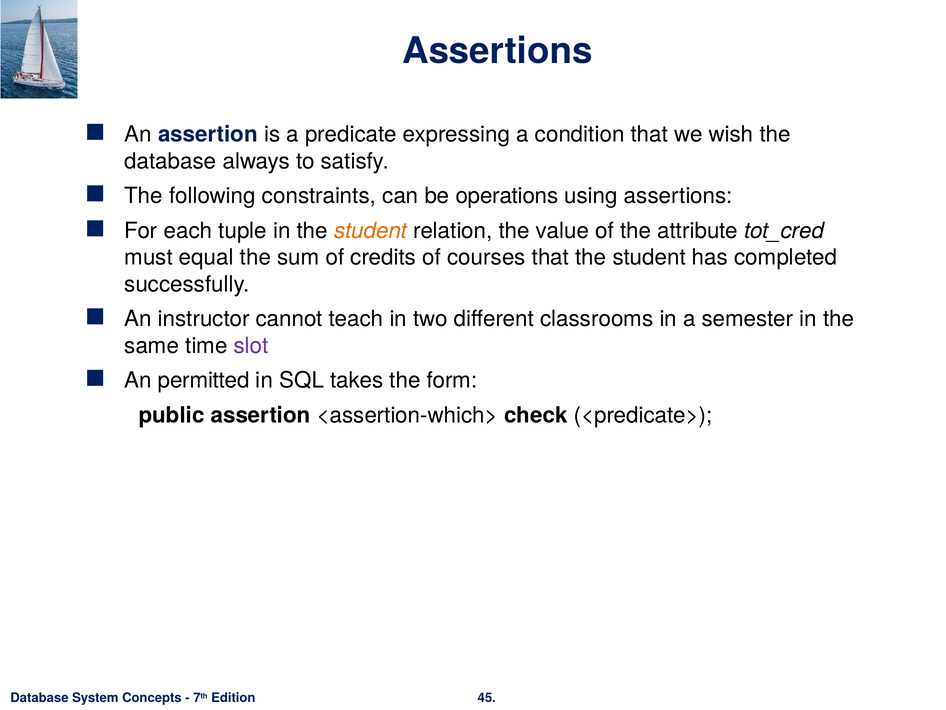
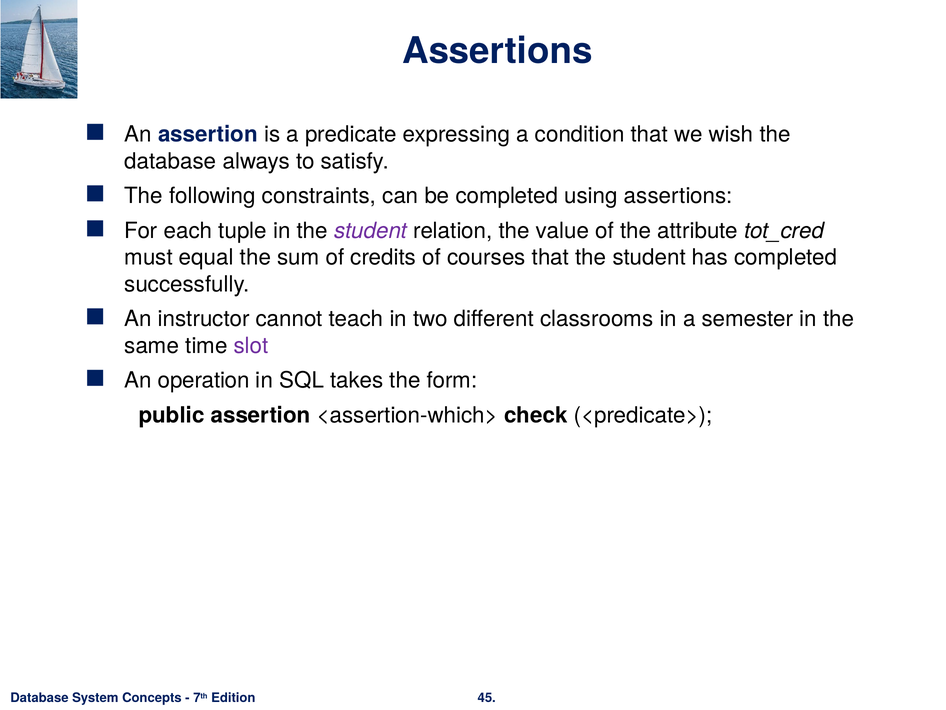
be operations: operations -> completed
student at (371, 231) colour: orange -> purple
permitted: permitted -> operation
